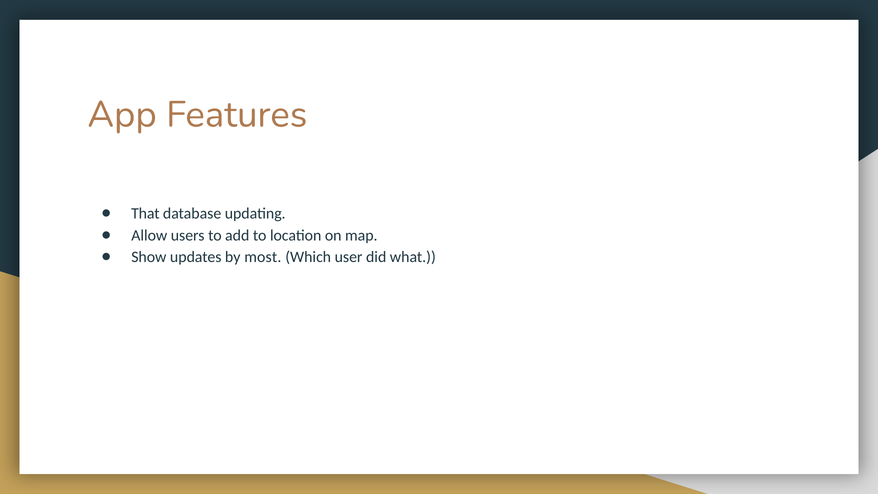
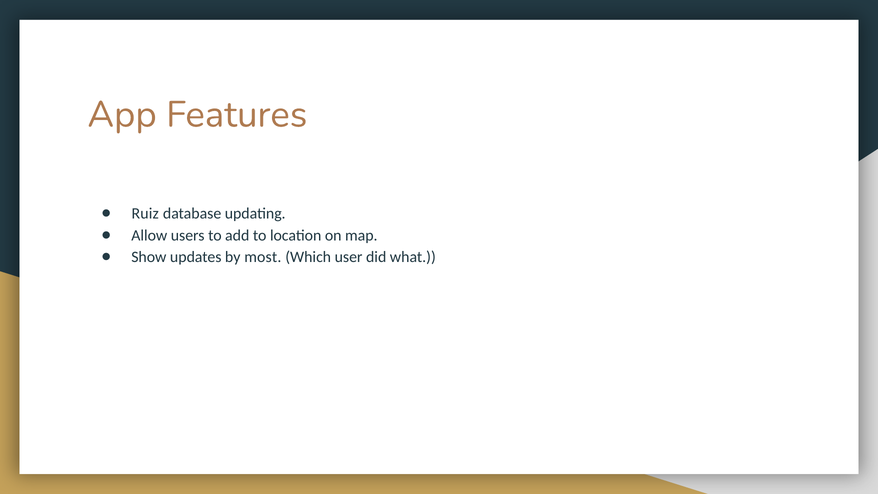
That: That -> Ruiz
